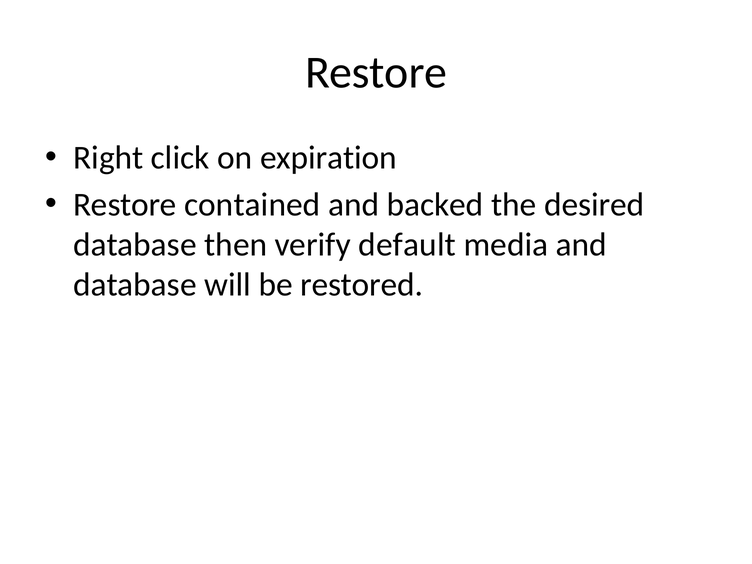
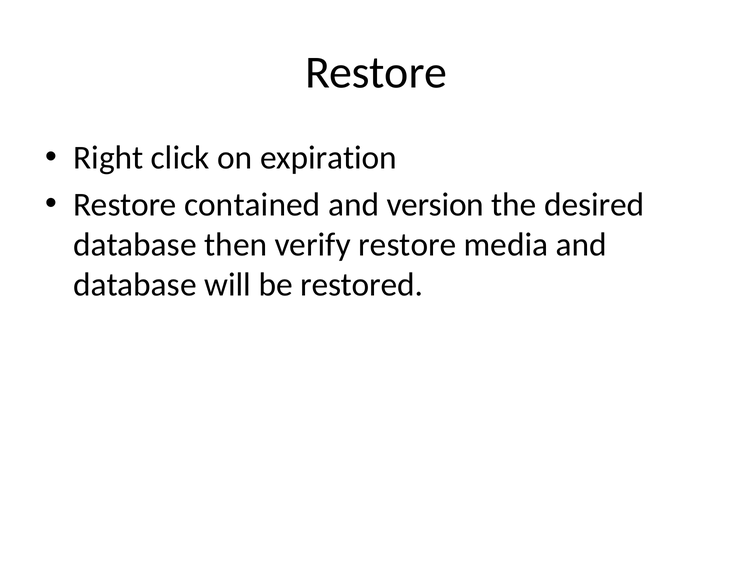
backed: backed -> version
verify default: default -> restore
